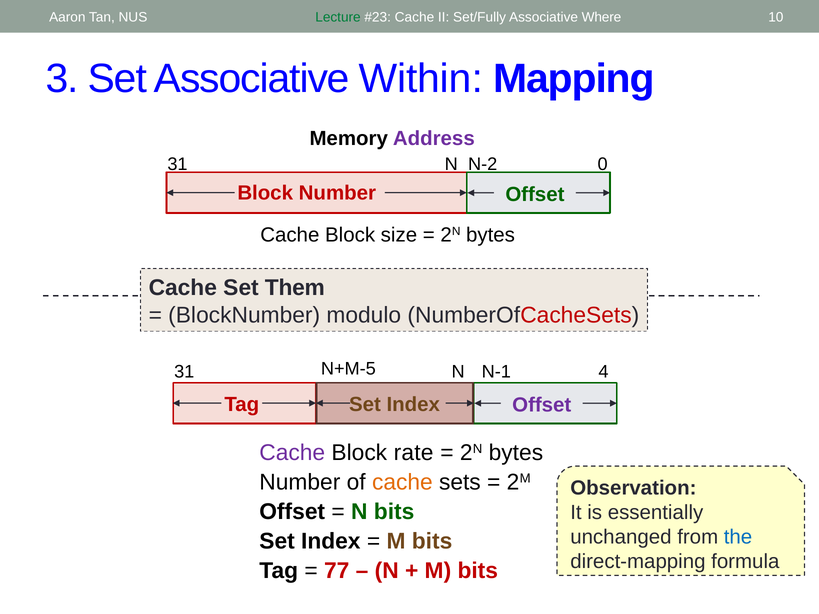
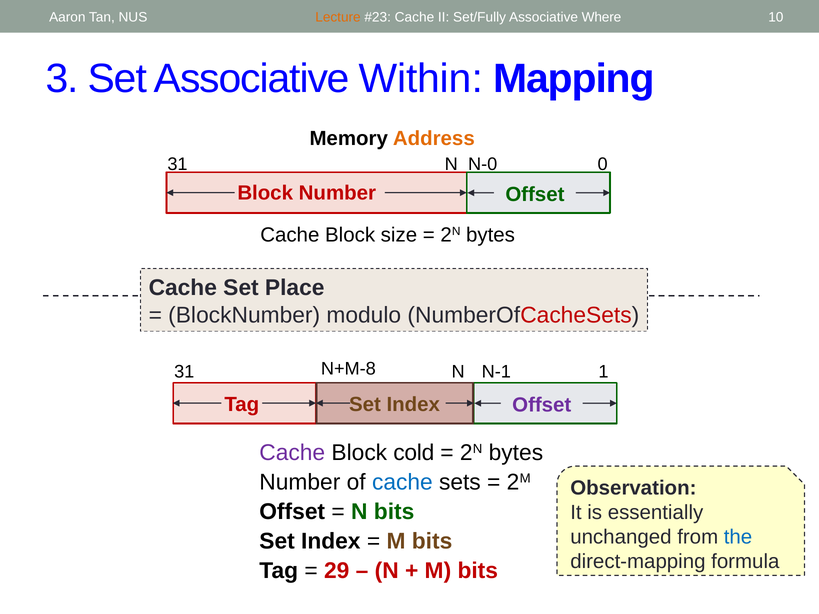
Lecture colour: green -> orange
Address colour: purple -> orange
N-2: N-2 -> N-0
Them: Them -> Place
N+M-5: N+M-5 -> N+M-8
4: 4 -> 1
rate: rate -> cold
cache at (402, 482) colour: orange -> blue
77: 77 -> 29
